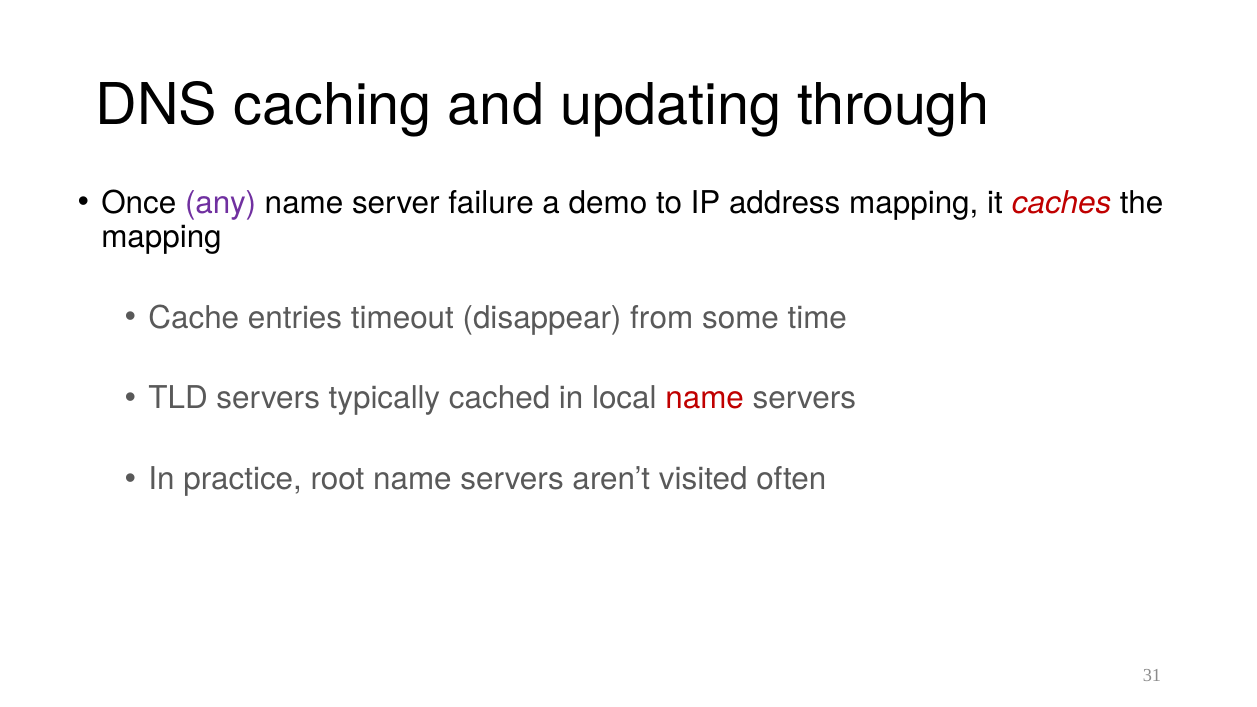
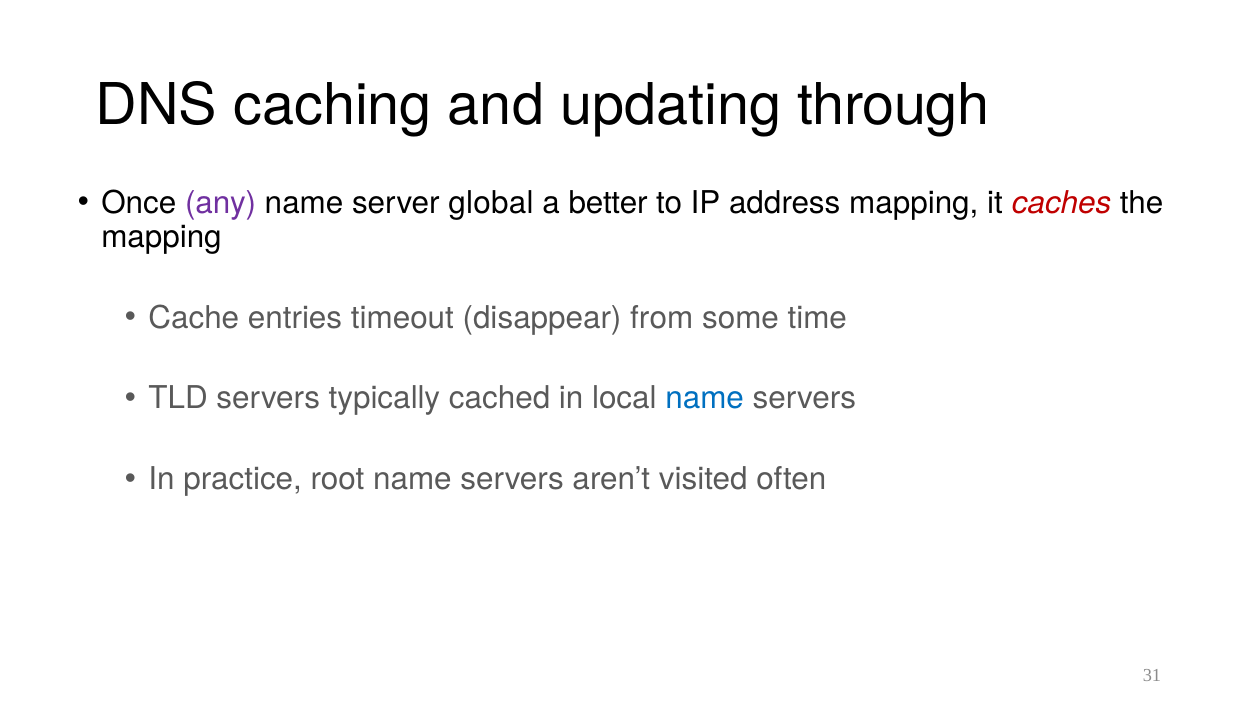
failure: failure -> global
demo: demo -> better
name at (705, 399) colour: red -> blue
